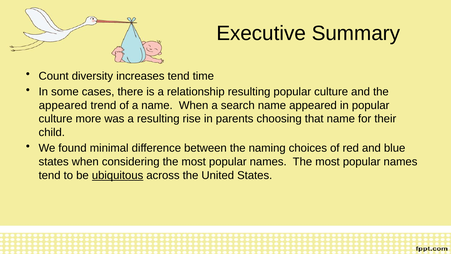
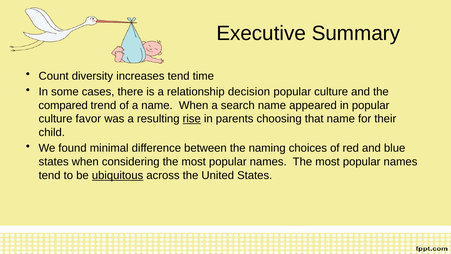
relationship resulting: resulting -> decision
appeared at (63, 105): appeared -> compared
more: more -> favor
rise underline: none -> present
